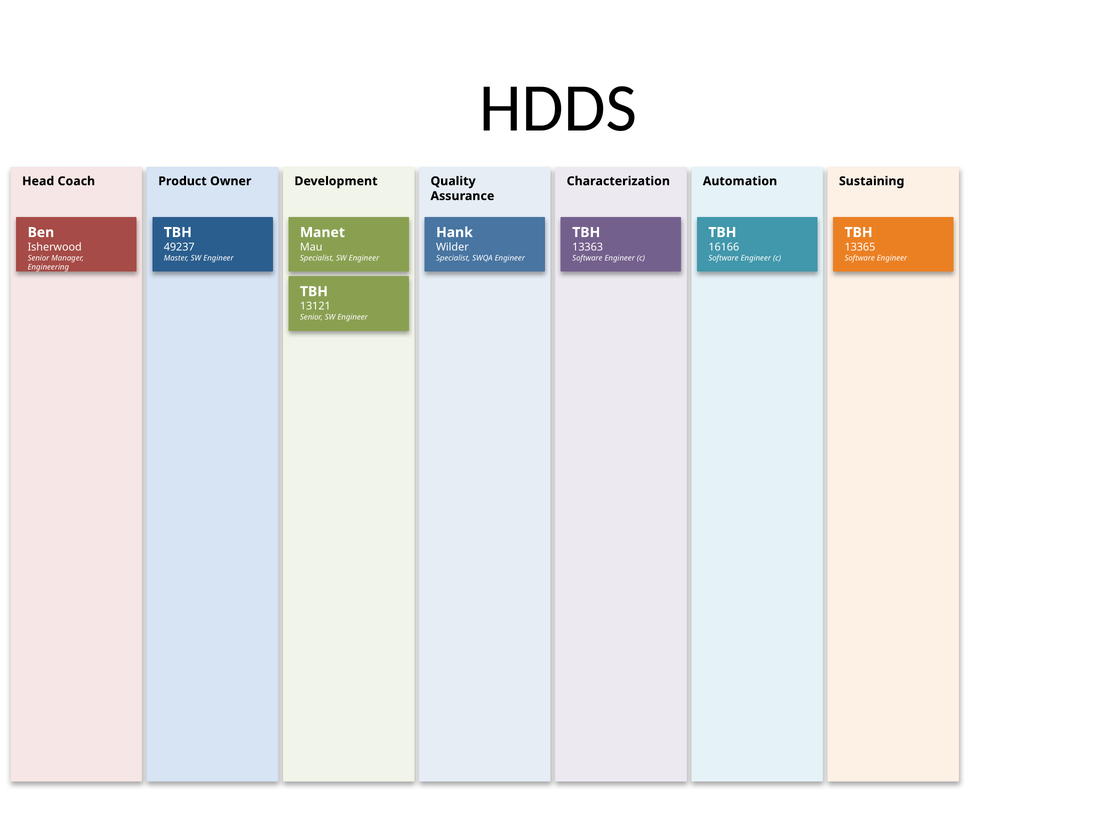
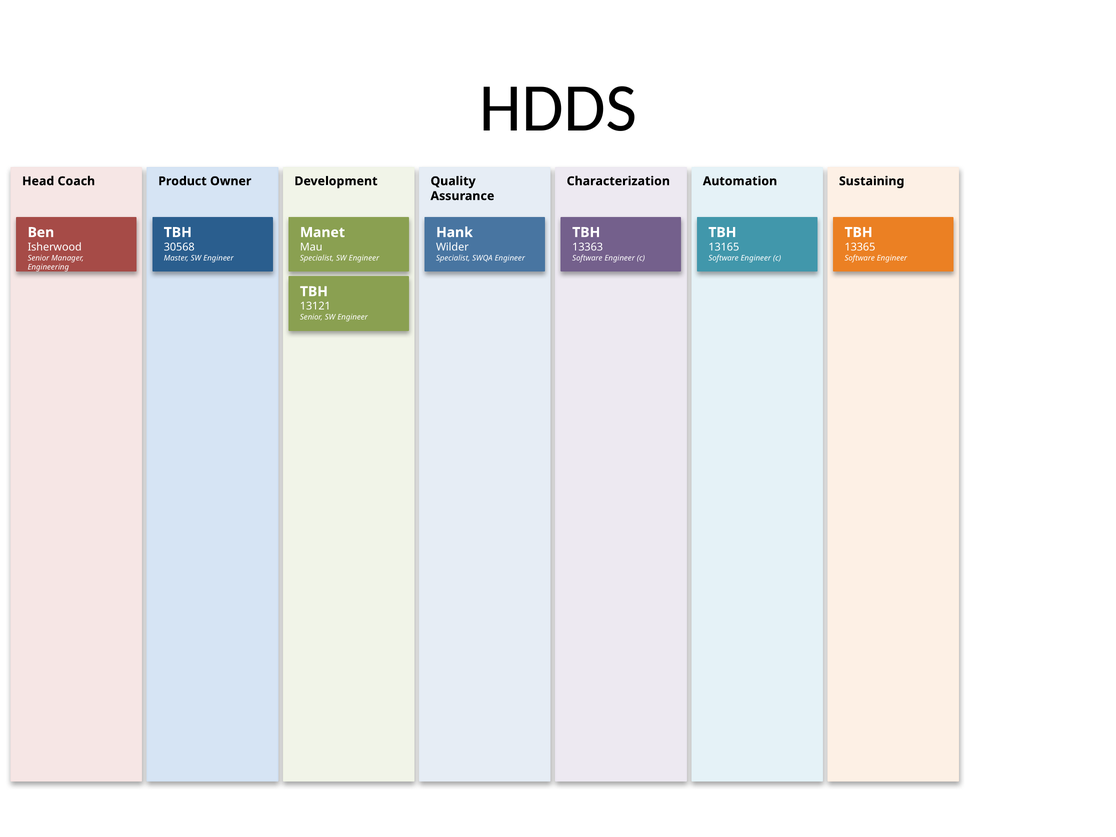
49237: 49237 -> 30568
16166: 16166 -> 13165
